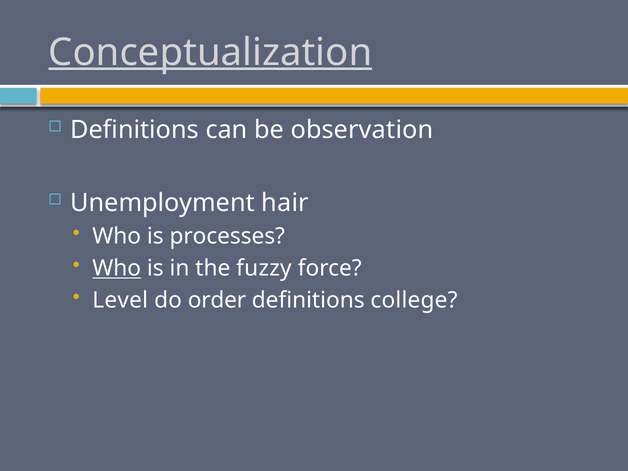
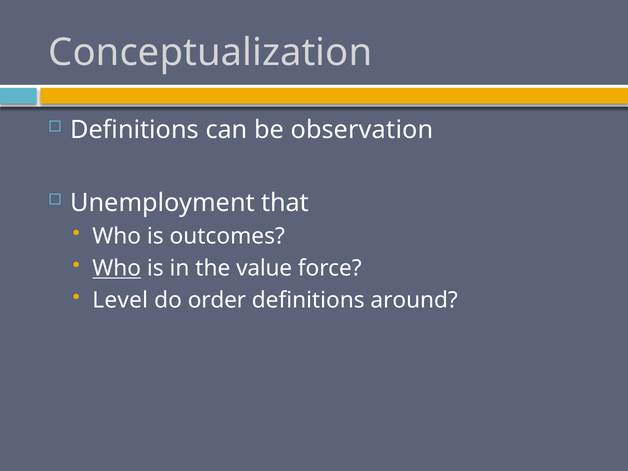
Conceptualization underline: present -> none
hair: hair -> that
processes: processes -> outcomes
fuzzy: fuzzy -> value
college: college -> around
